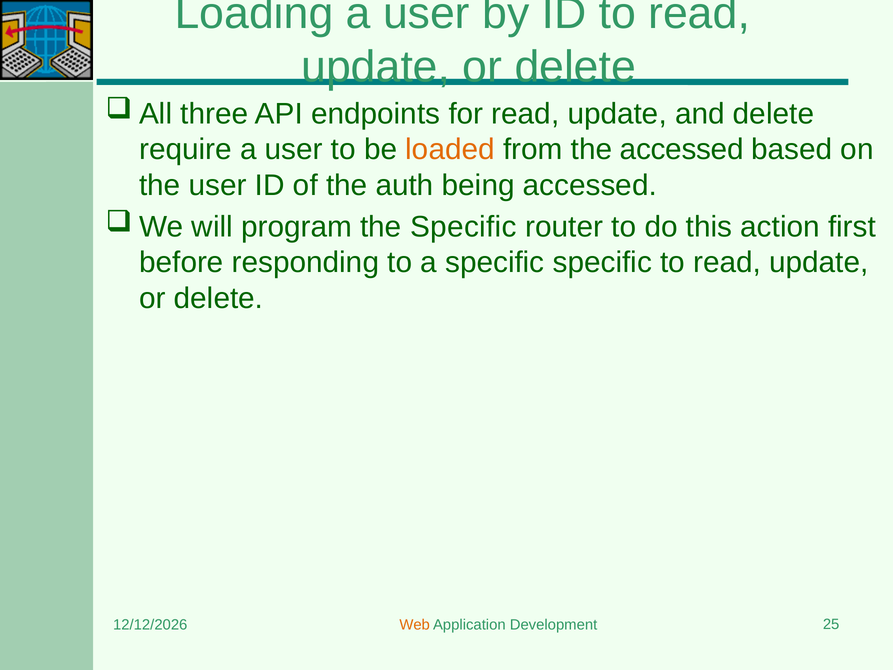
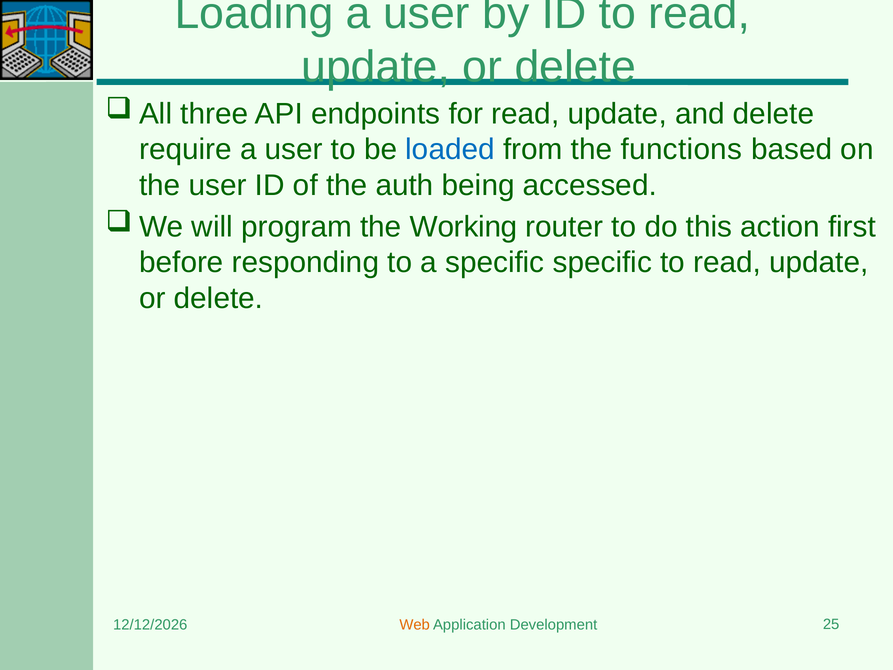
loaded colour: orange -> blue
the accessed: accessed -> functions
the Specific: Specific -> Working
